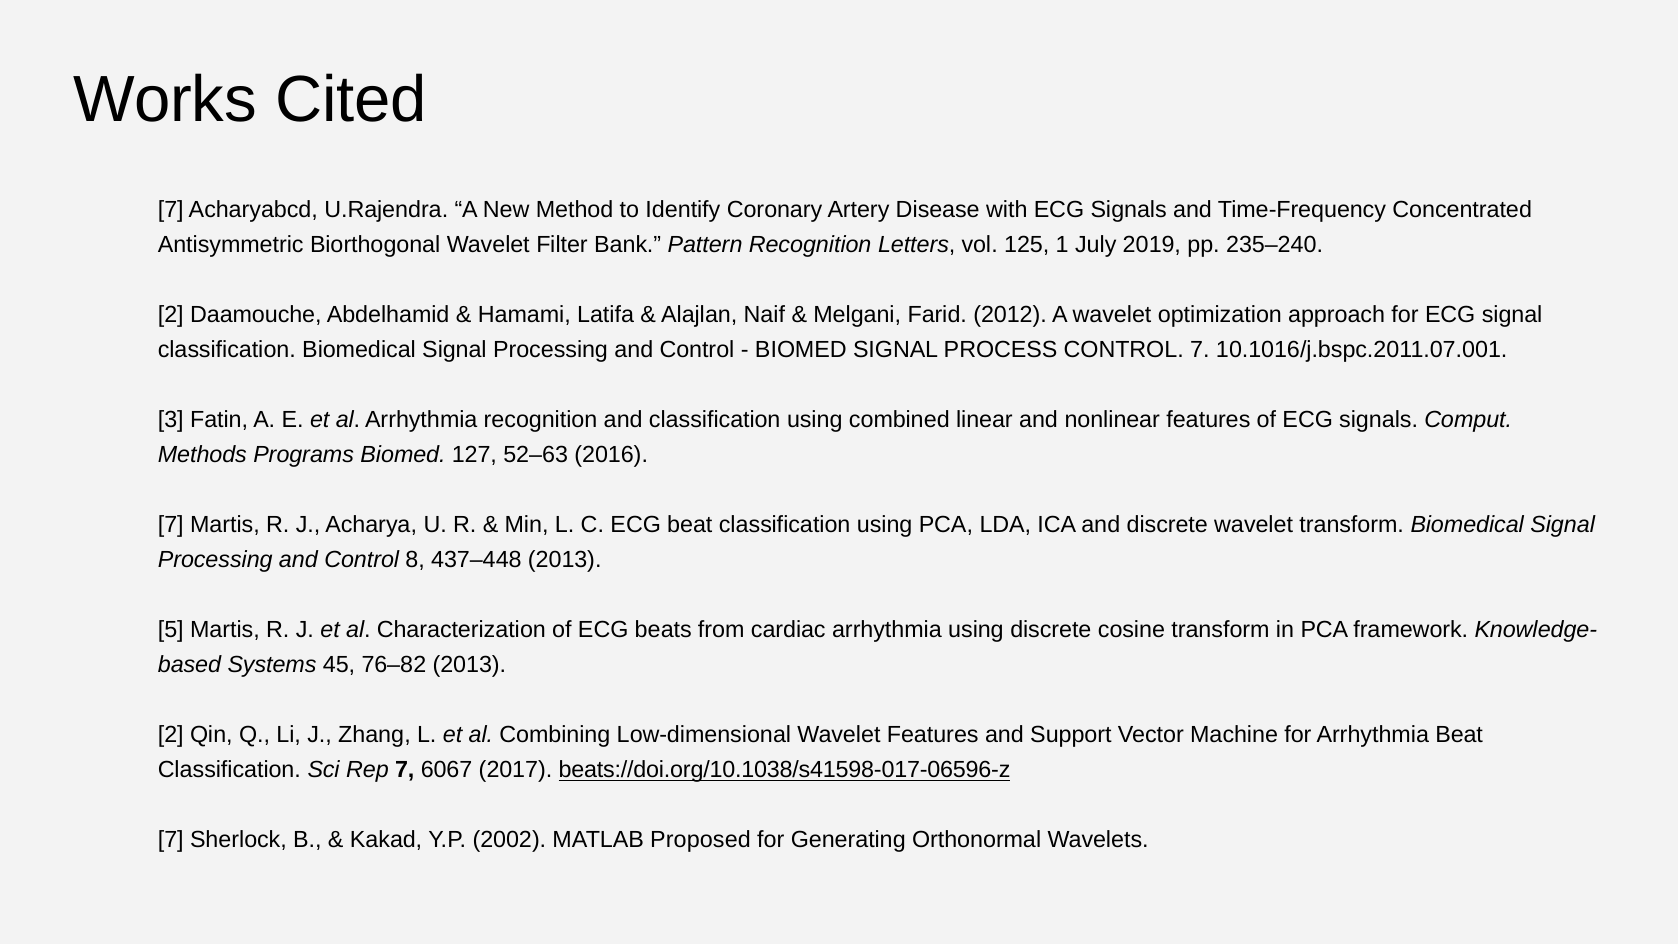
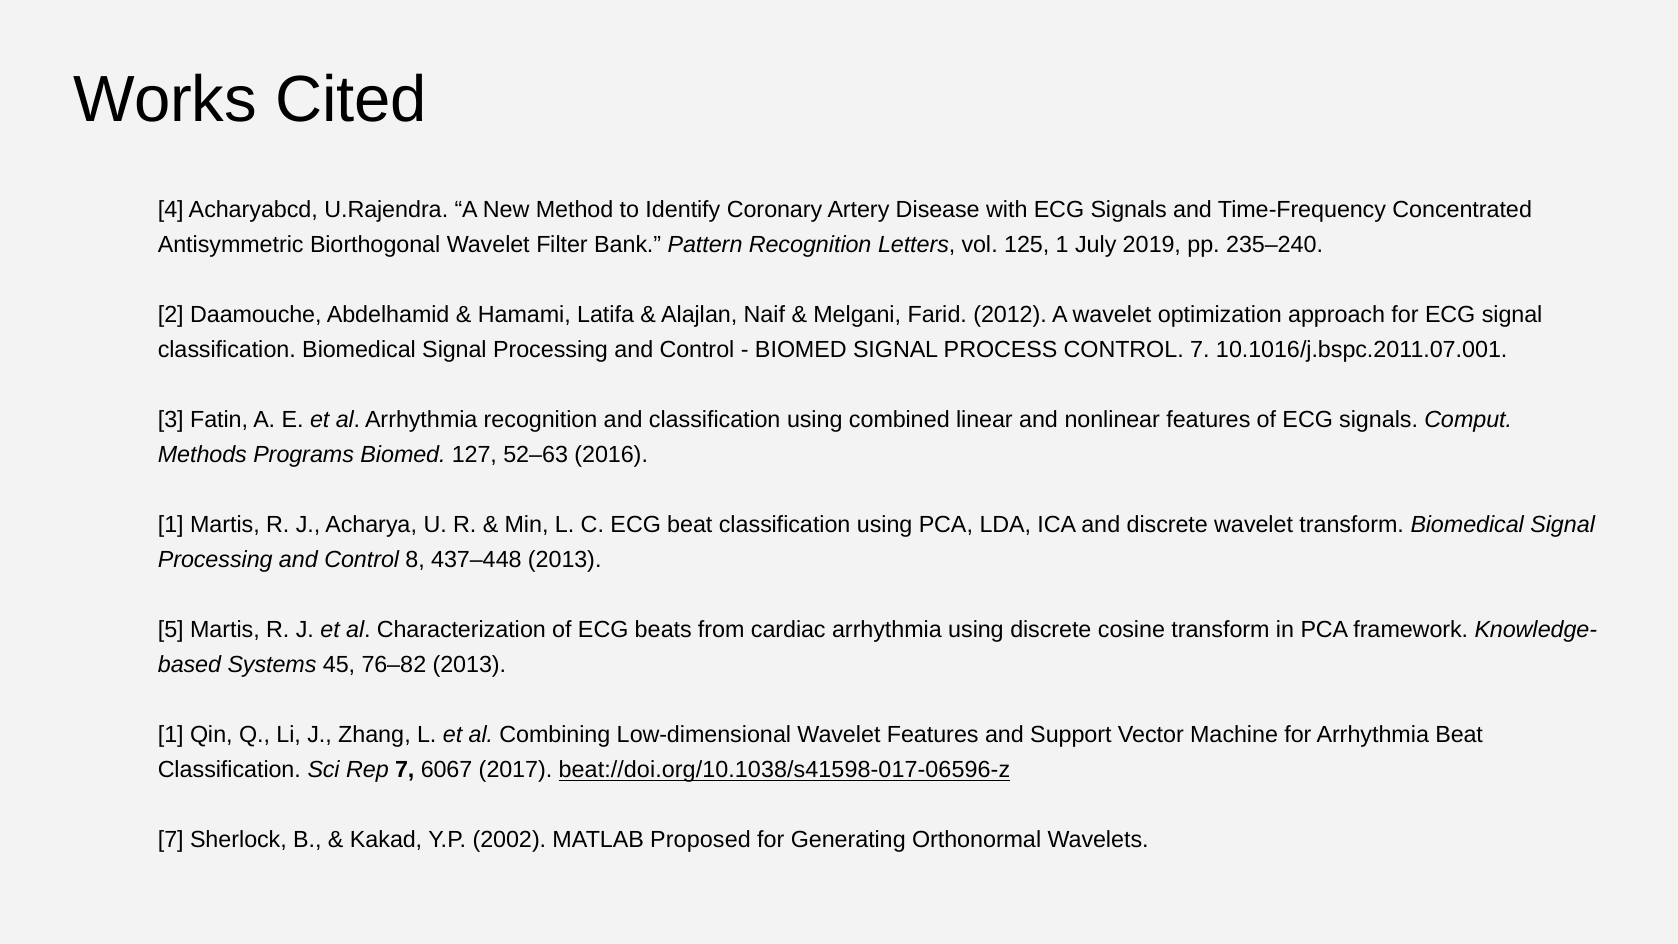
7 at (171, 210): 7 -> 4
7 at (171, 525): 7 -> 1
2 at (171, 735): 2 -> 1
beats://doi.org/10.1038/s41598-017-06596-z: beats://doi.org/10.1038/s41598-017-06596-z -> beat://doi.org/10.1038/s41598-017-06596-z
